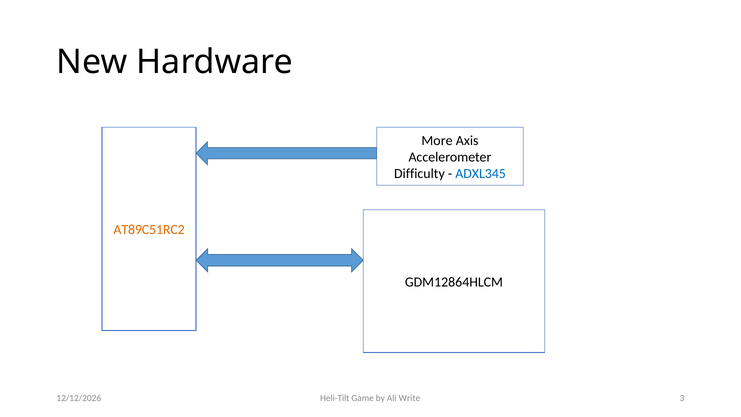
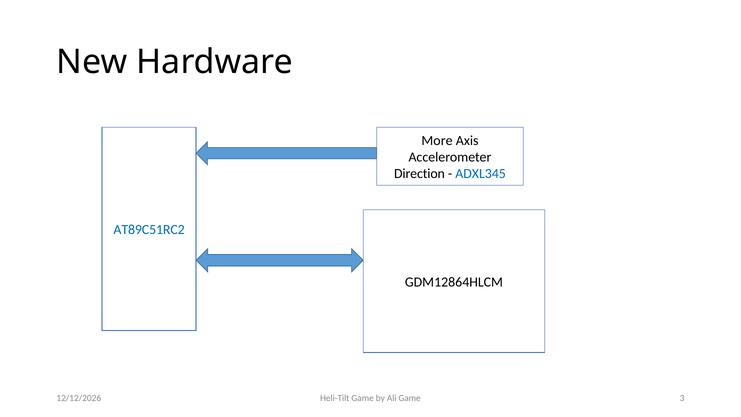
Difficulty: Difficulty -> Direction
AT89C51RC2 colour: orange -> blue
Ali Write: Write -> Game
